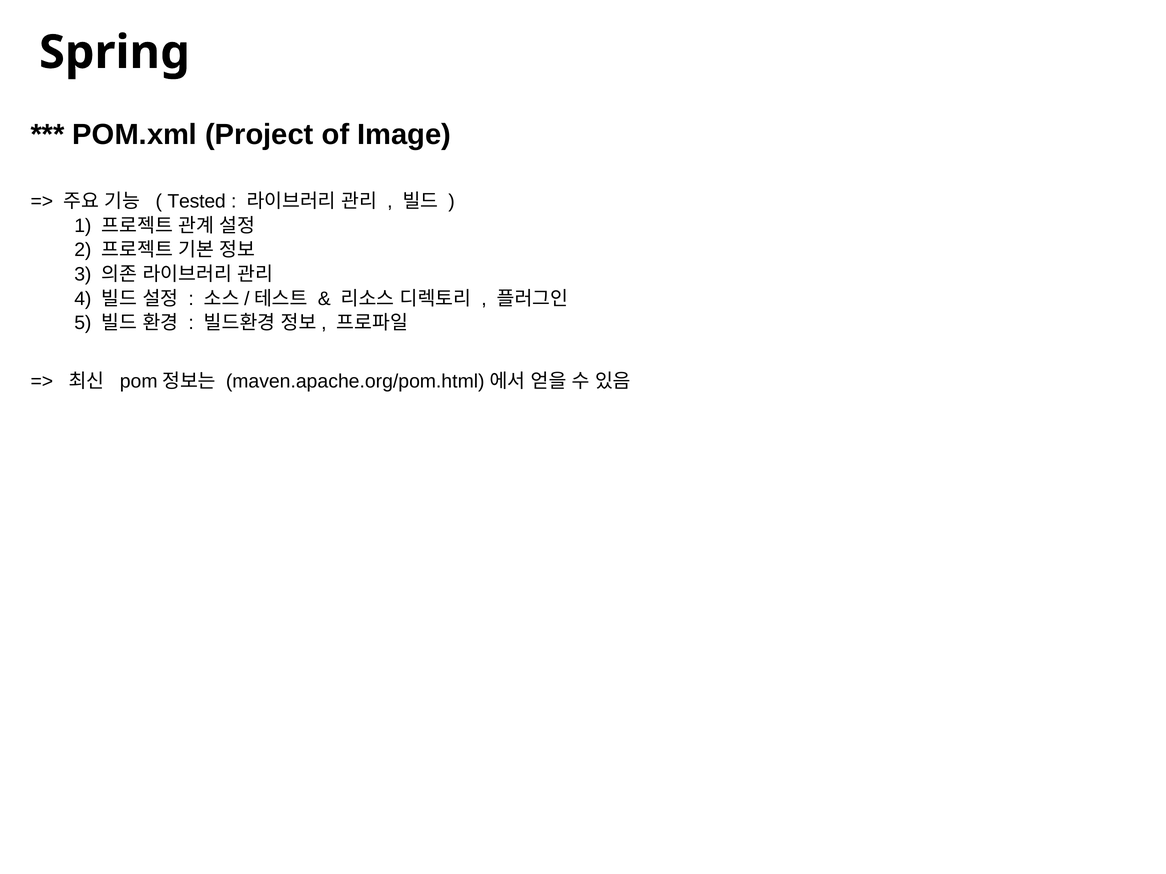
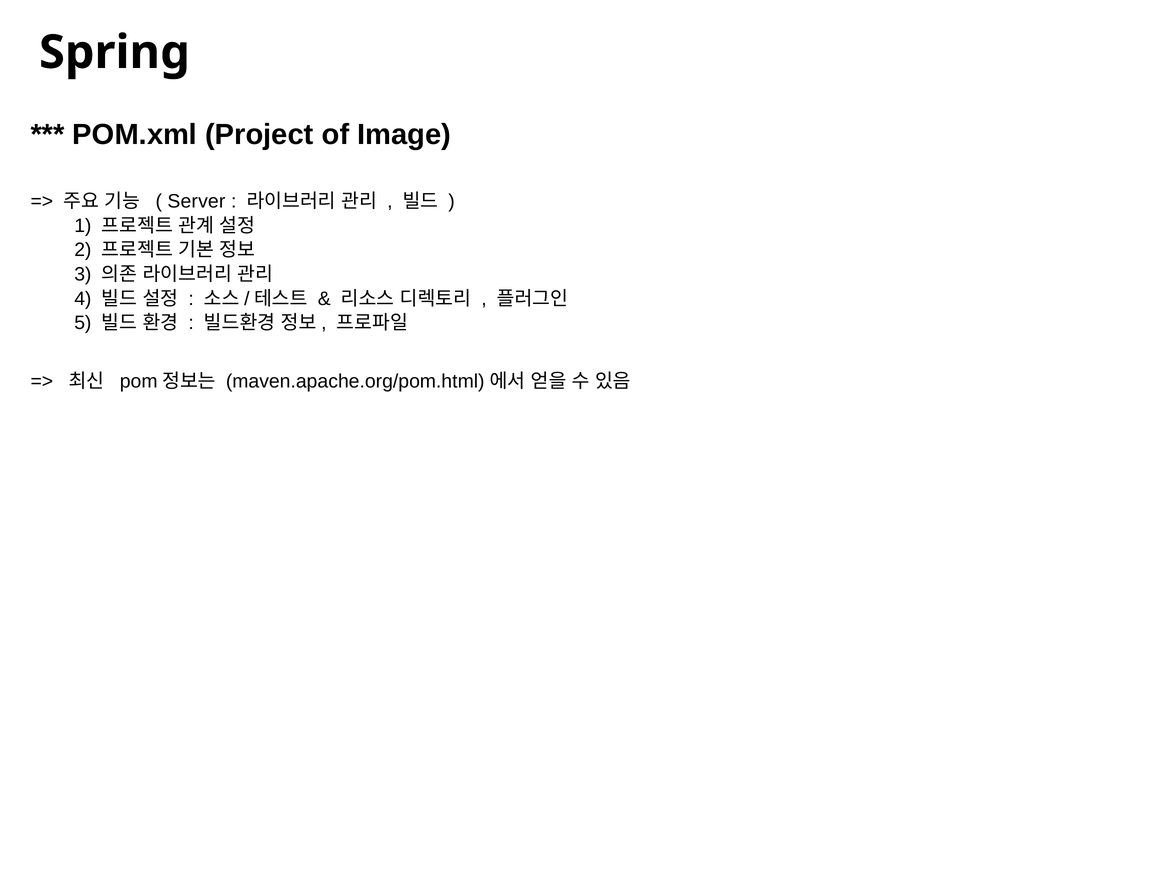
Tested: Tested -> Server
